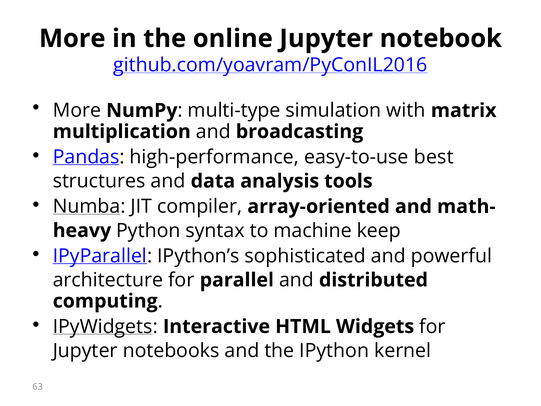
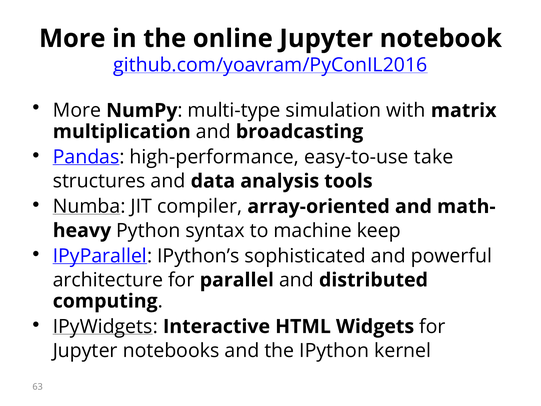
best: best -> take
